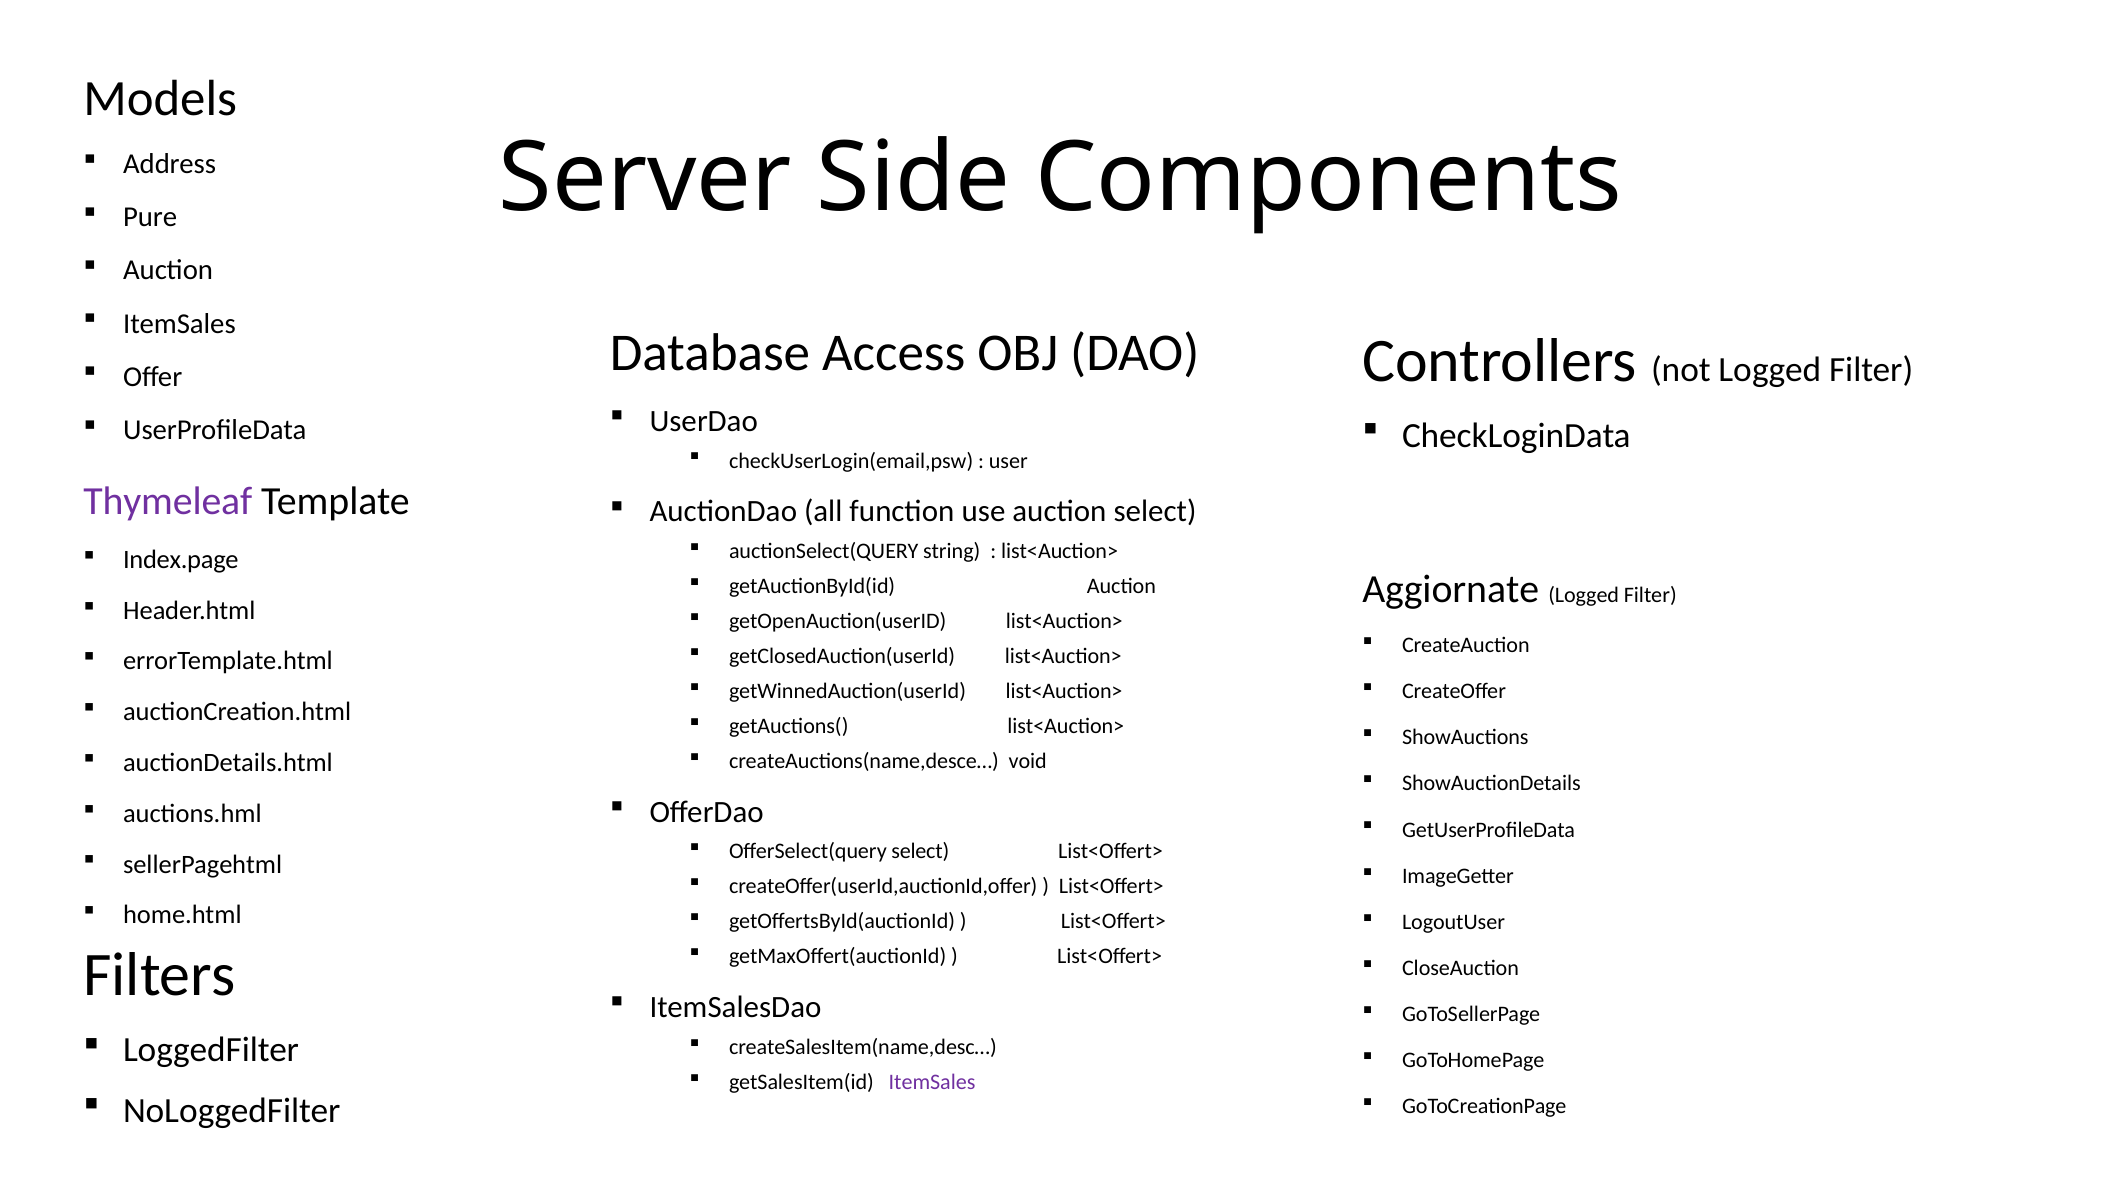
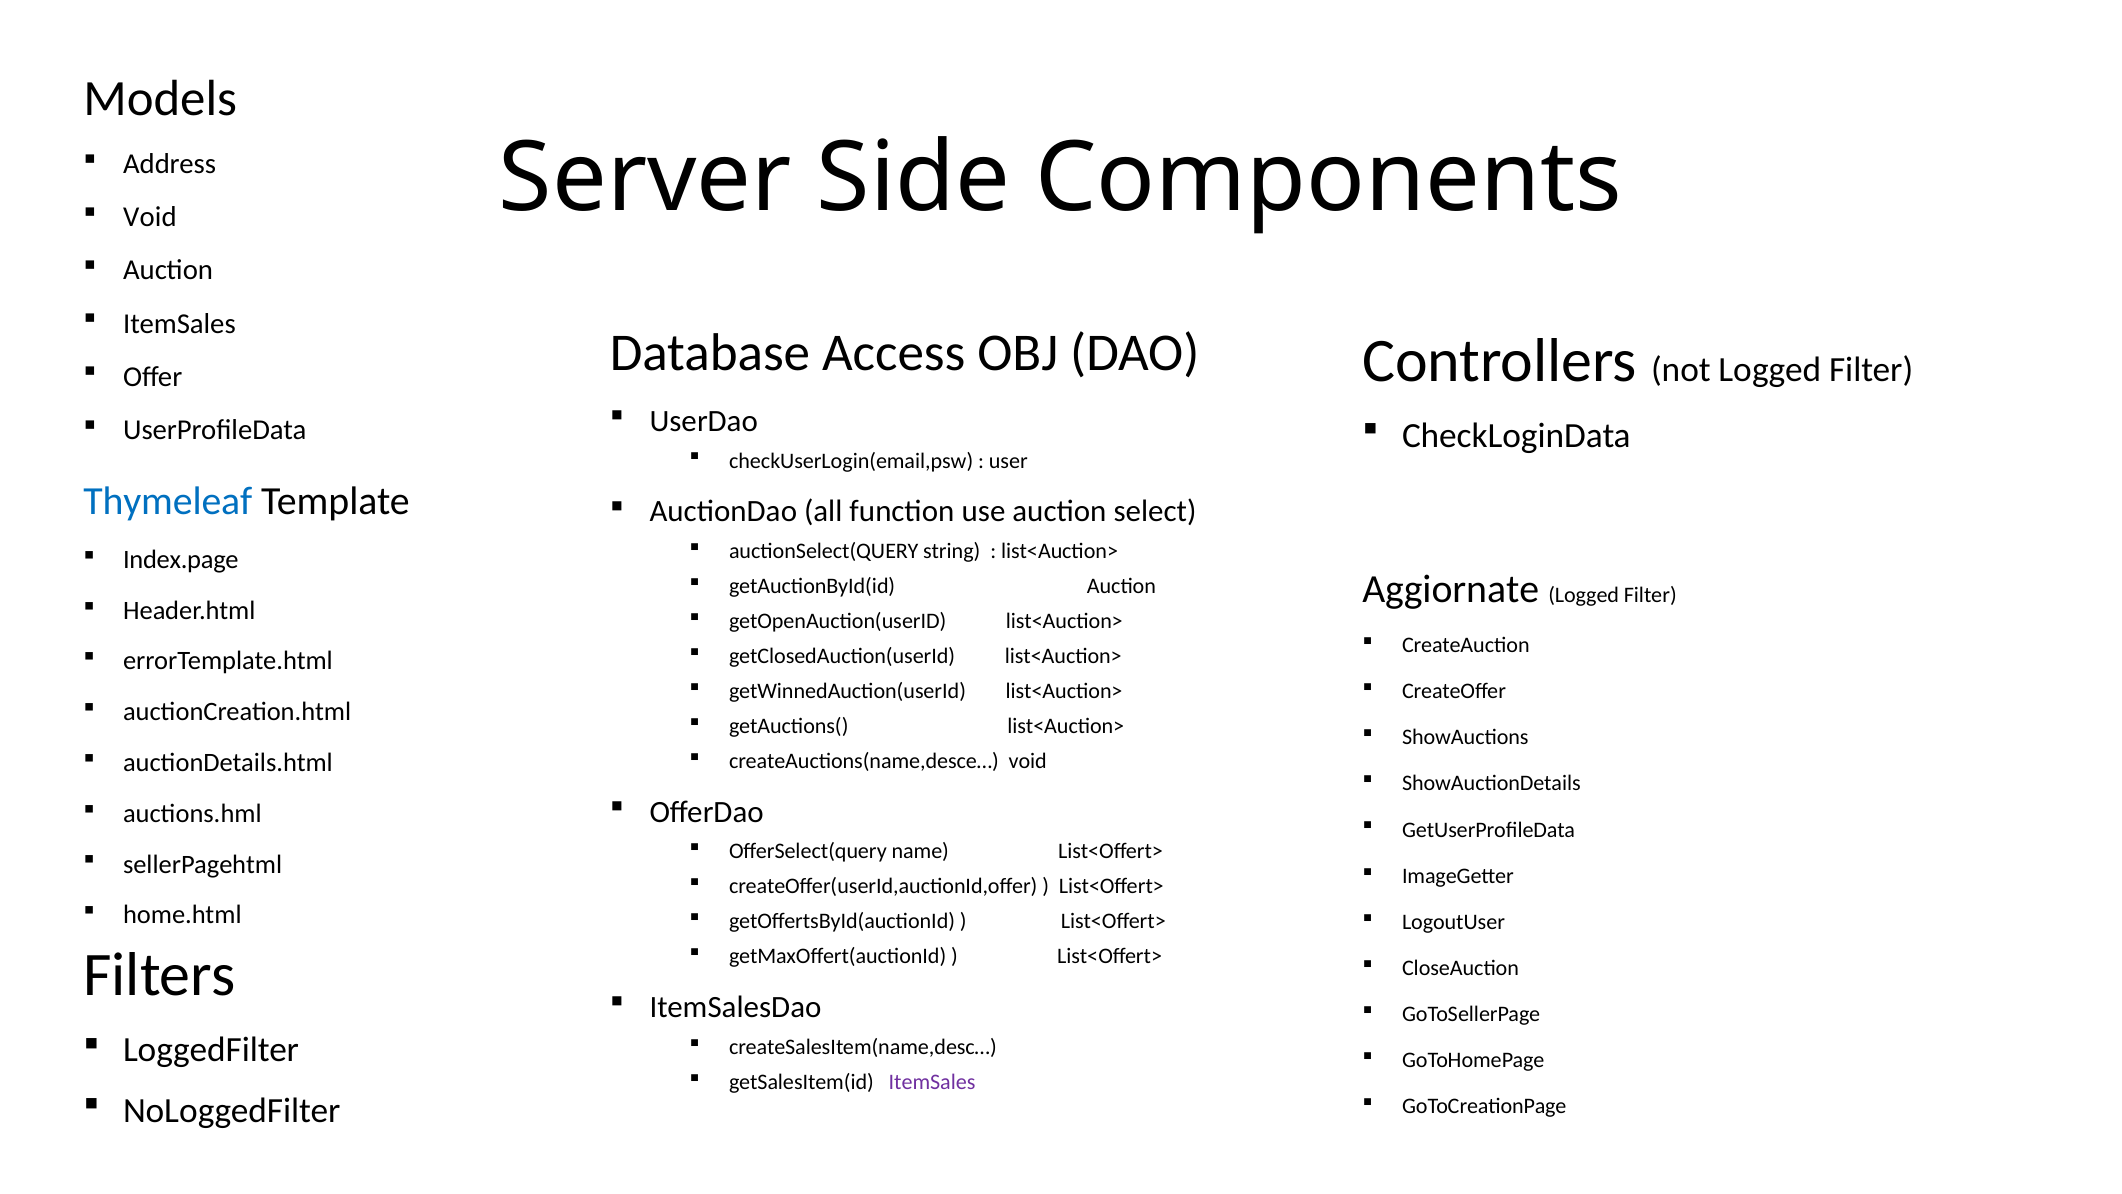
Pure at (150, 217): Pure -> Void
Thymeleaf colour: purple -> blue
OfferSelect(query select: select -> name
